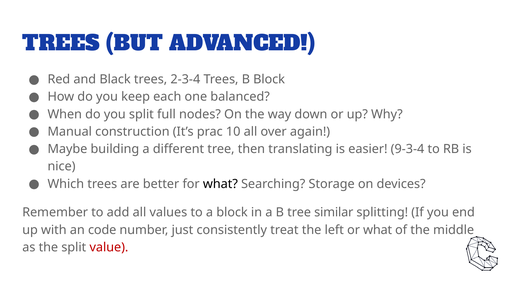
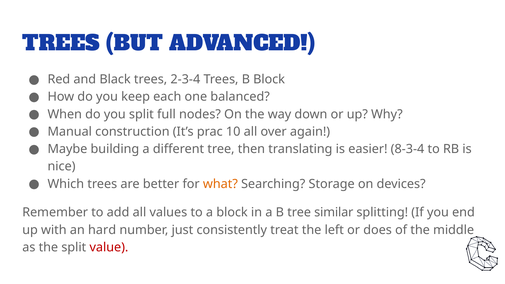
9-3-4: 9-3-4 -> 8-3-4
what at (220, 184) colour: black -> orange
code: code -> hard
or what: what -> does
